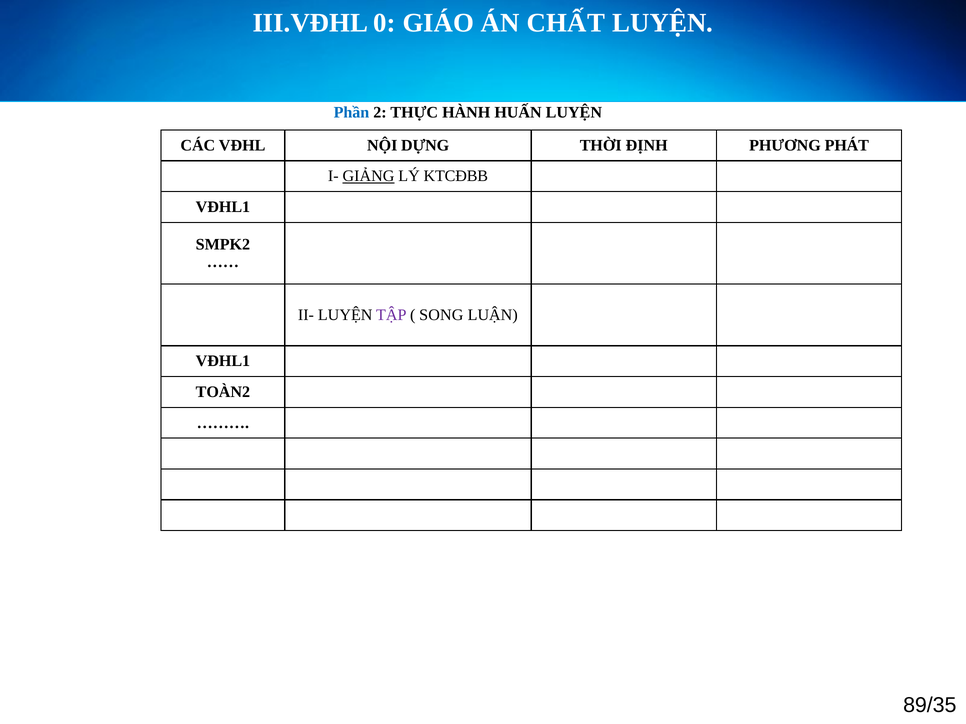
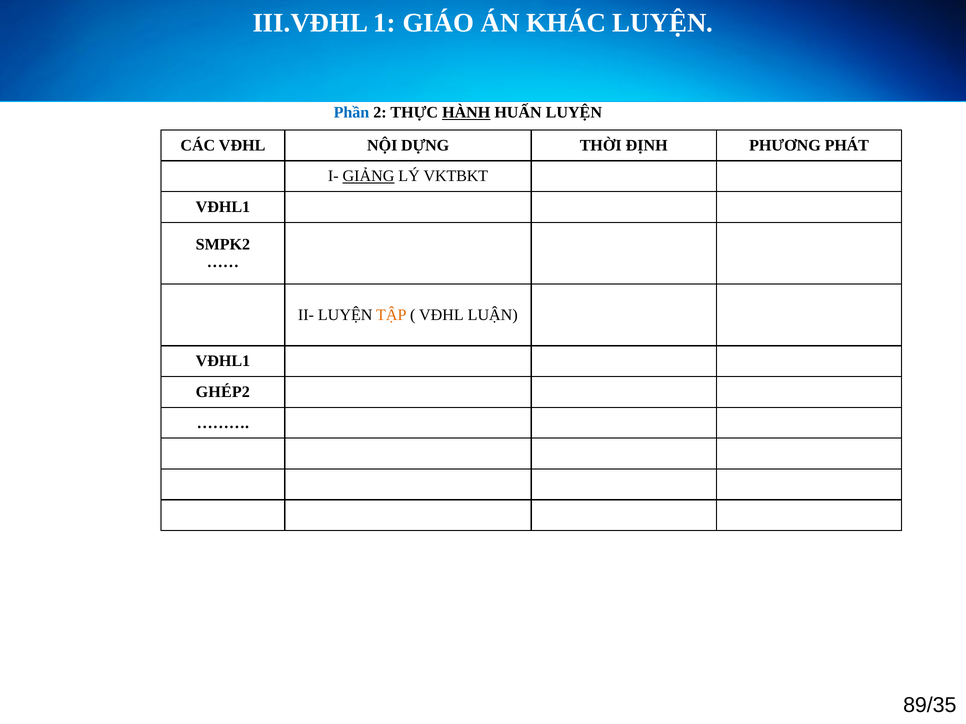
0: 0 -> 1
CHẤT: CHẤT -> KHÁC
HÀNH underline: none -> present
KTCĐBB: KTCĐBB -> VKTBKT
TẬP colour: purple -> orange
SONG at (441, 315): SONG -> VĐHL
TOÀN2: TOÀN2 -> GHÉP2
